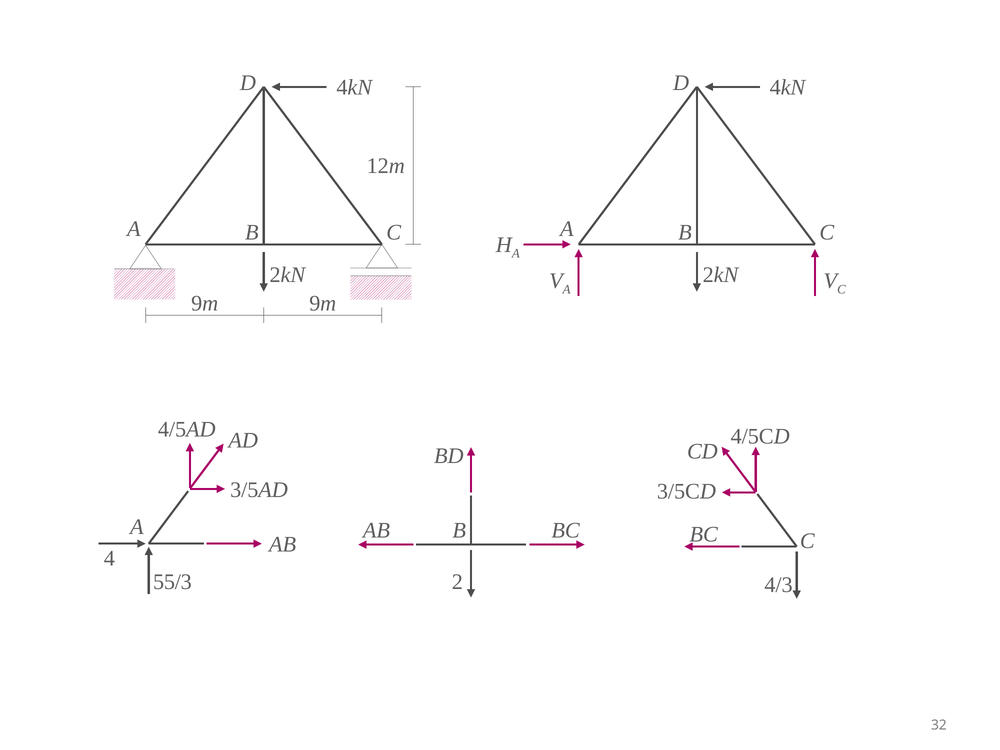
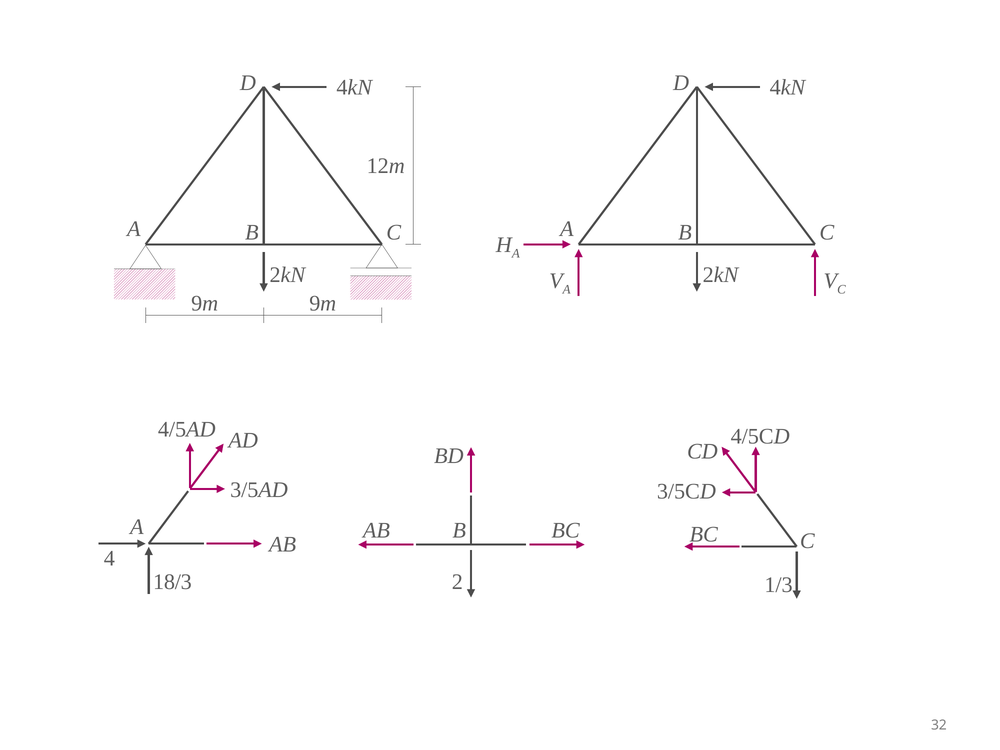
55/3: 55/3 -> 18/3
4/3: 4/3 -> 1/3
